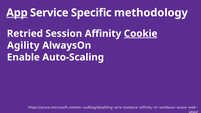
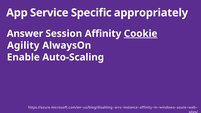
App underline: present -> none
methodology: methodology -> appropriately
Retried: Retried -> Answer
